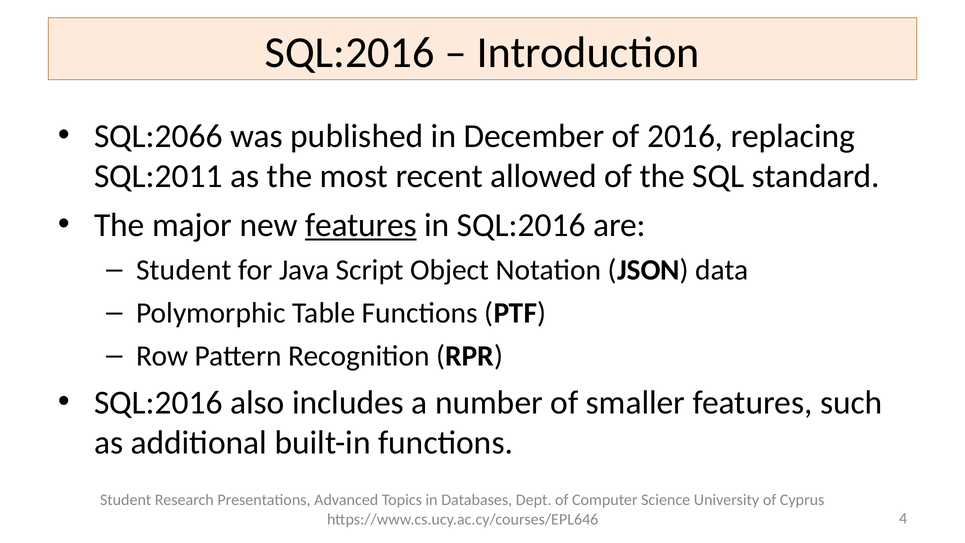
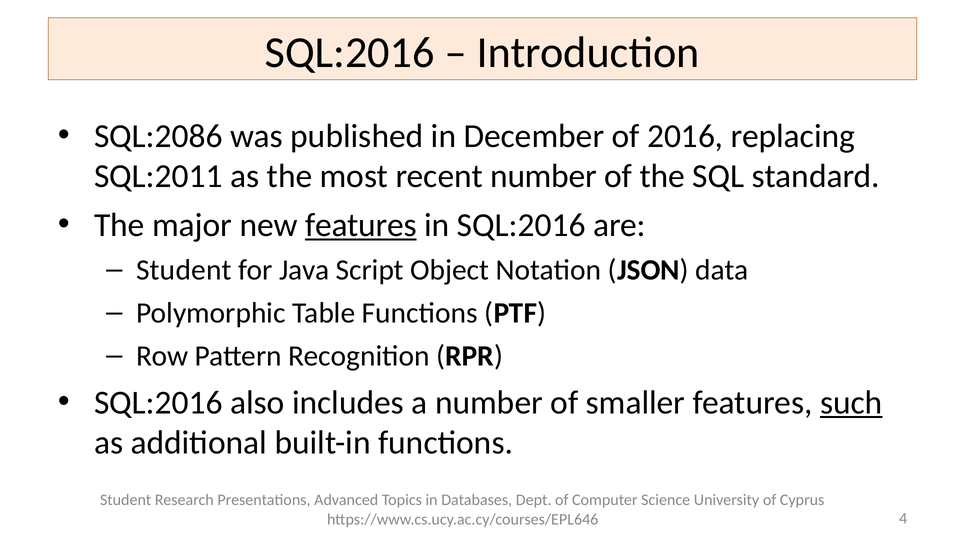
SQL:2066: SQL:2066 -> SQL:2086
recent allowed: allowed -> number
such underline: none -> present
